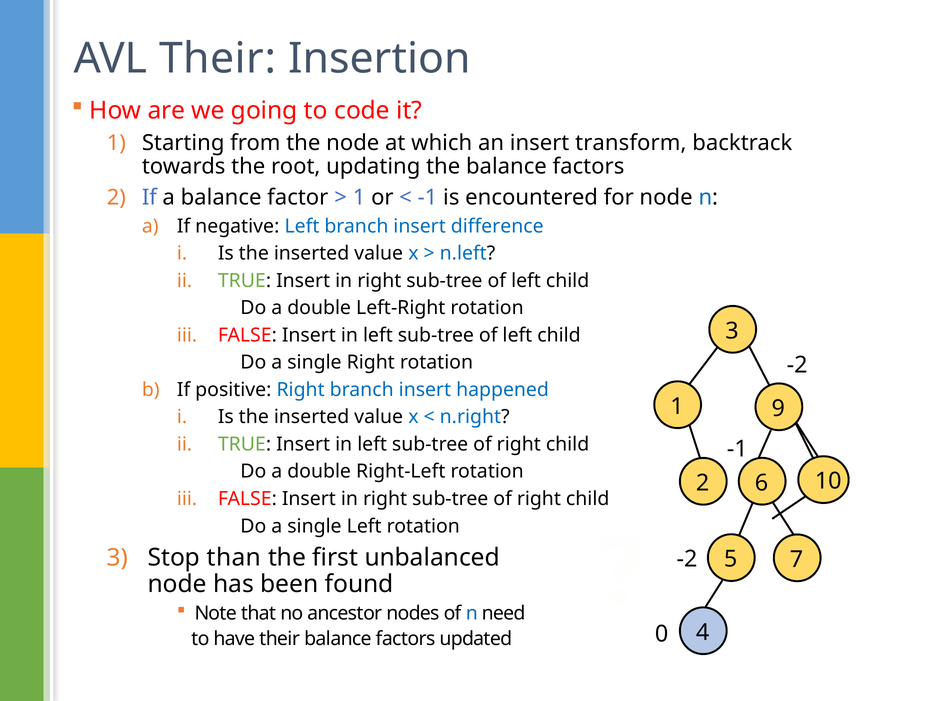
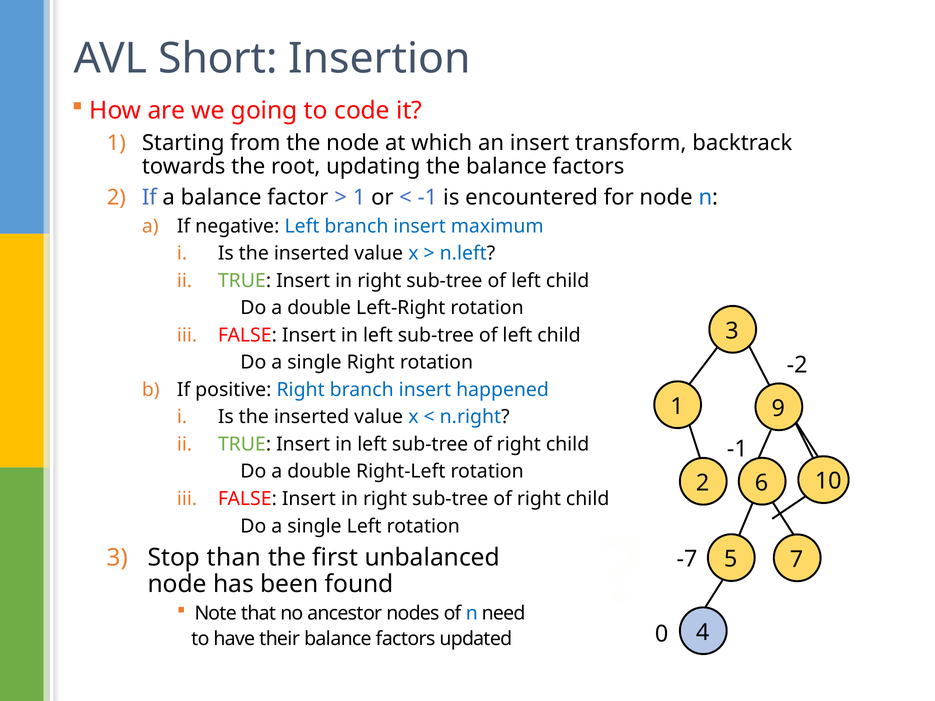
AVL Their: Their -> Short
difference: difference -> maximum
-2 at (687, 559): -2 -> -7
